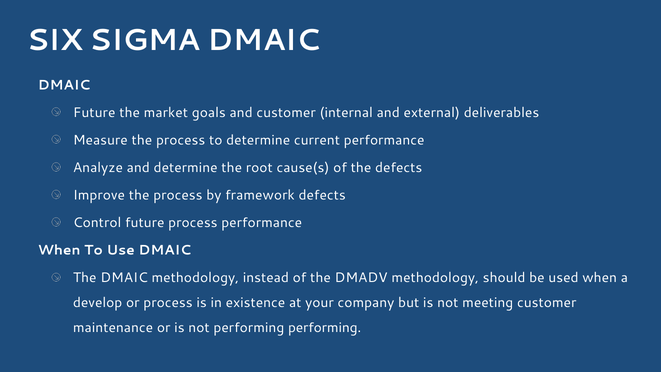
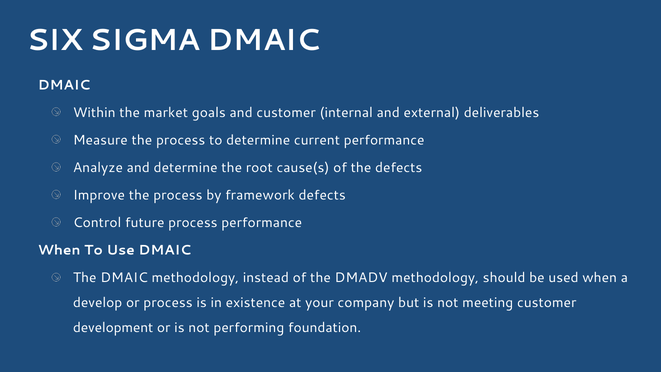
Future at (94, 113): Future -> Within
maintenance: maintenance -> development
performing performing: performing -> foundation
